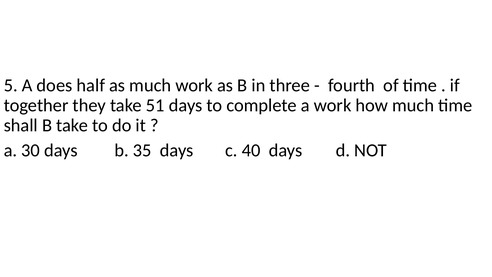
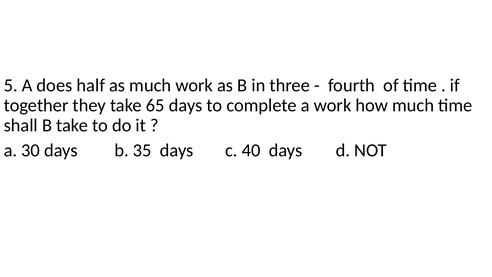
51: 51 -> 65
